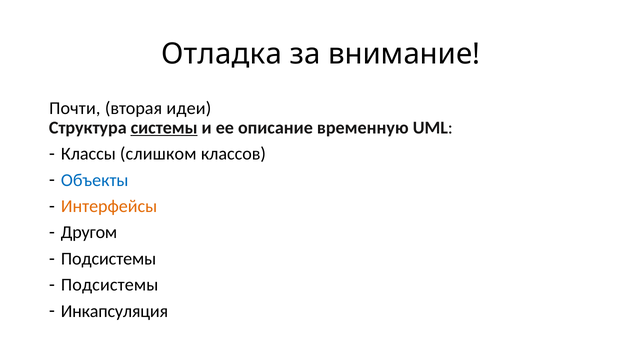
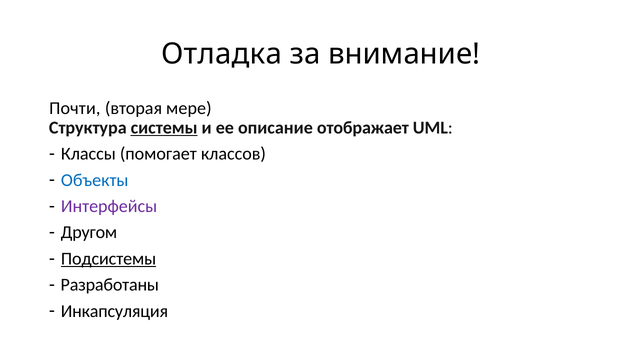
идеи: идеи -> мере
временную: временную -> отображает
слишком: слишком -> помогает
Интерфейсы colour: orange -> purple
Подсистемы at (109, 259) underline: none -> present
Подсистемы at (110, 285): Подсистемы -> Разработаны
